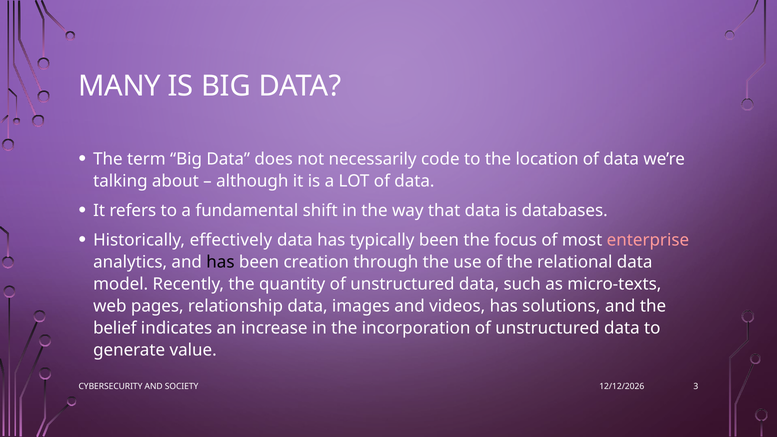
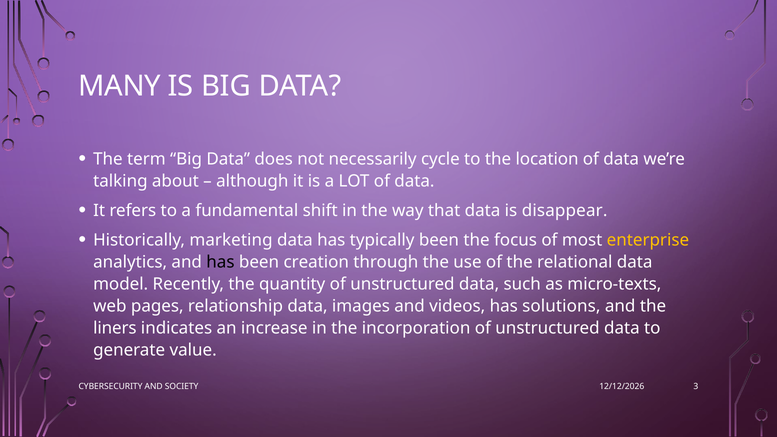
code: code -> cycle
databases: databases -> disappear
effectively: effectively -> marketing
enterprise colour: pink -> yellow
belief: belief -> liners
